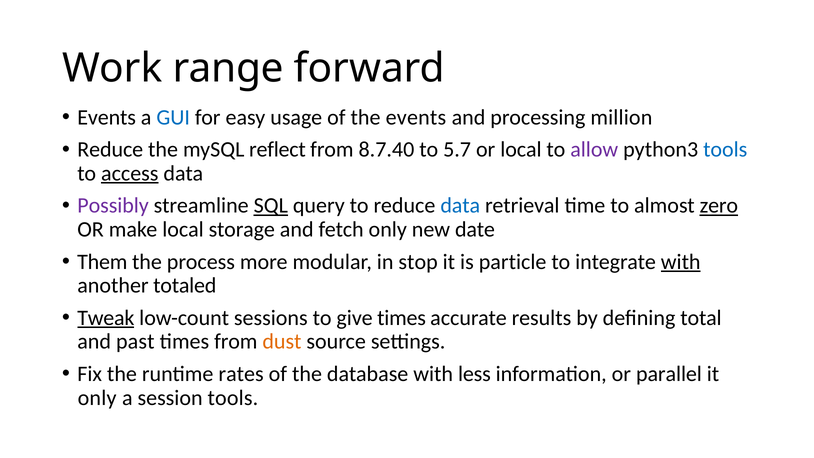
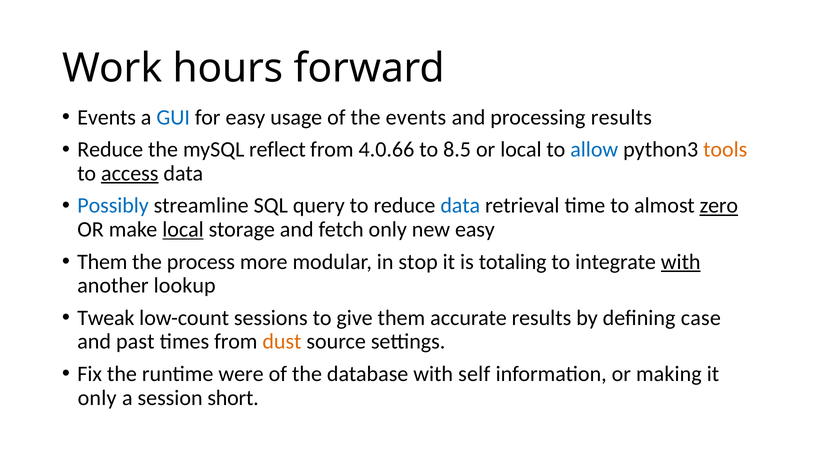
range: range -> hours
processing million: million -> results
8.7.40: 8.7.40 -> 4.0.66
5.7: 5.7 -> 8.5
allow colour: purple -> blue
tools at (725, 150) colour: blue -> orange
Possibly colour: purple -> blue
SQL underline: present -> none
local at (183, 229) underline: none -> present
new date: date -> easy
particle: particle -> totaling
totaled: totaled -> lookup
Tweak underline: present -> none
give times: times -> them
total: total -> case
rates: rates -> were
less: less -> self
parallel: parallel -> making
session tools: tools -> short
